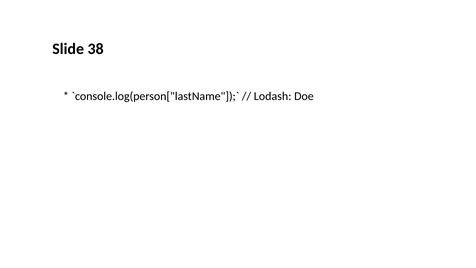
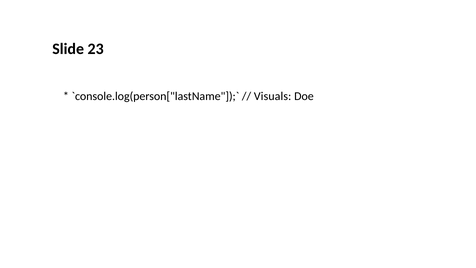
38: 38 -> 23
Lodash: Lodash -> Visuals
